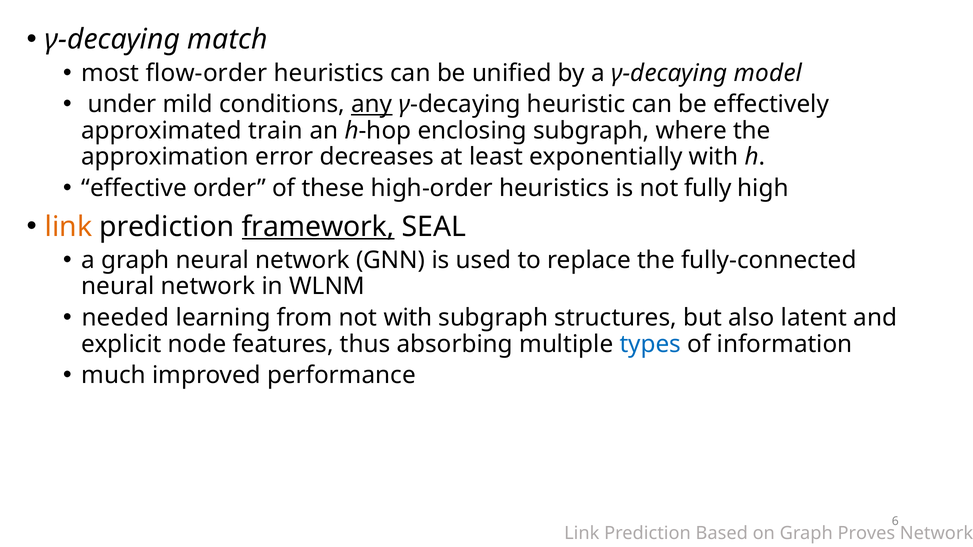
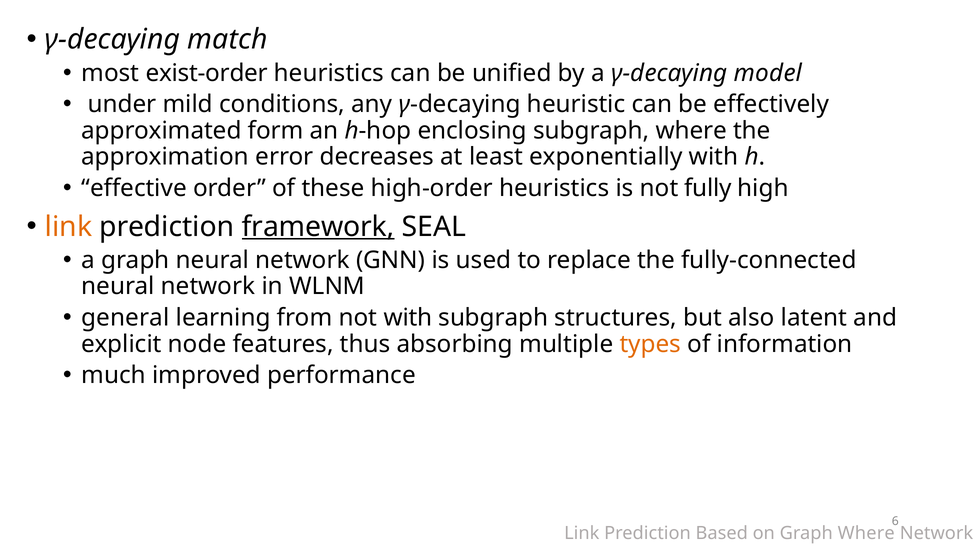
flow-order: flow-order -> exist-order
any underline: present -> none
train: train -> form
needed: needed -> general
types colour: blue -> orange
Graph Proves: Proves -> Where
